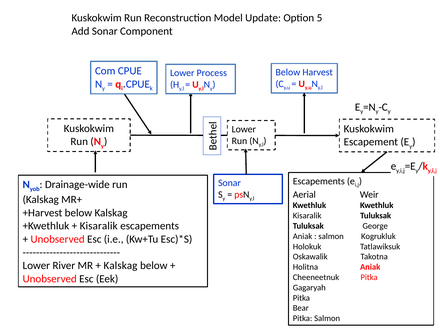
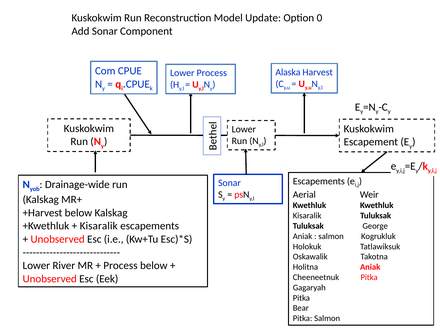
5: 5 -> 0
Below at (288, 72): Below -> Alaska
Kalskag at (120, 266): Kalskag -> Process
